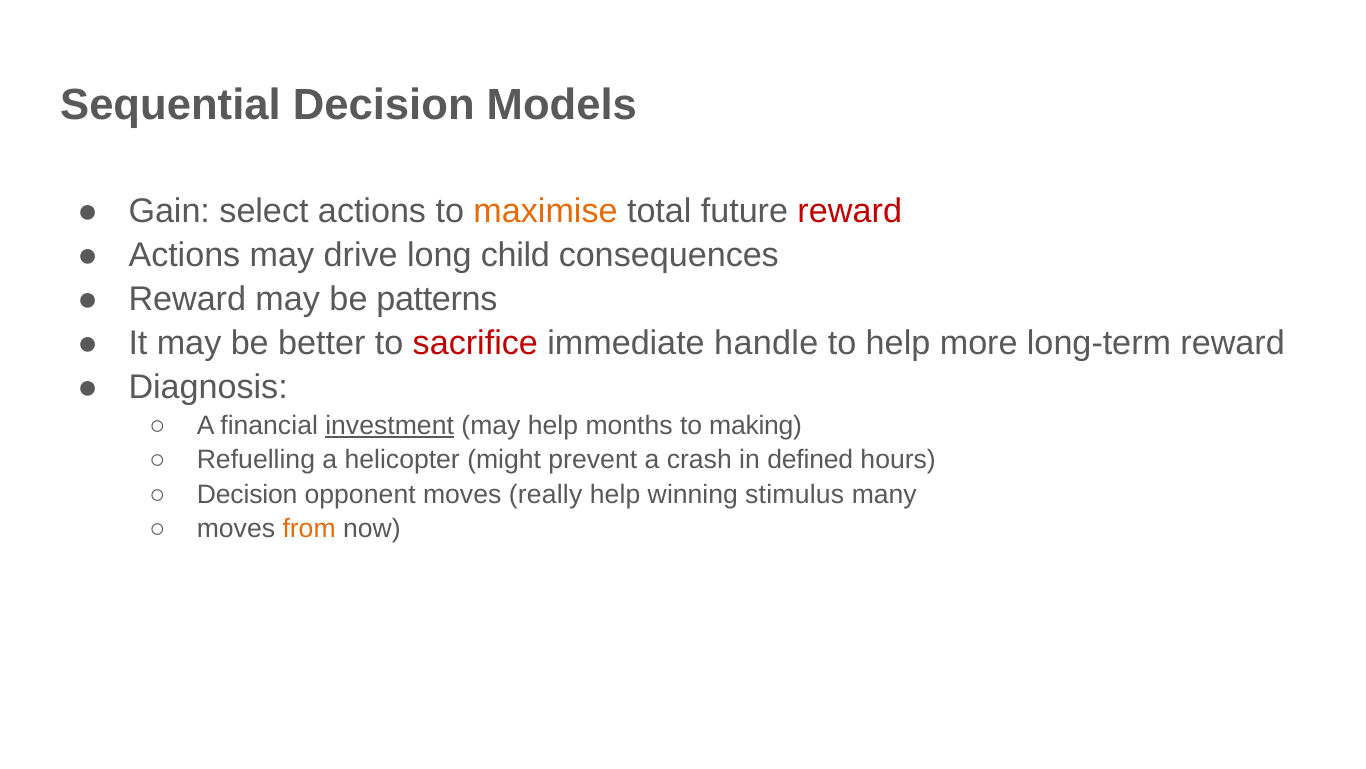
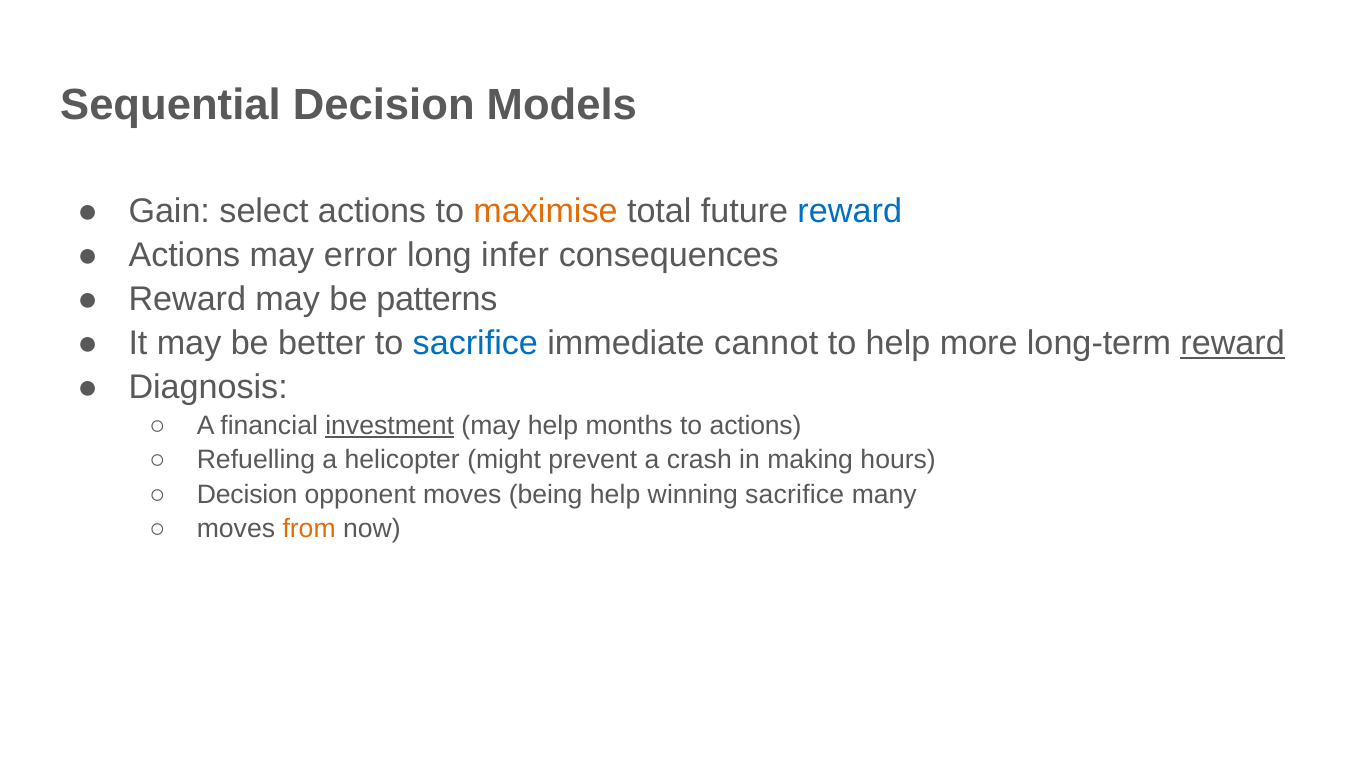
reward at (850, 211) colour: red -> blue
drive: drive -> error
child: child -> infer
sacrifice at (475, 343) colour: red -> blue
handle: handle -> cannot
reward at (1233, 343) underline: none -> present
to making: making -> actions
defined: defined -> making
really: really -> being
winning stimulus: stimulus -> sacrifice
